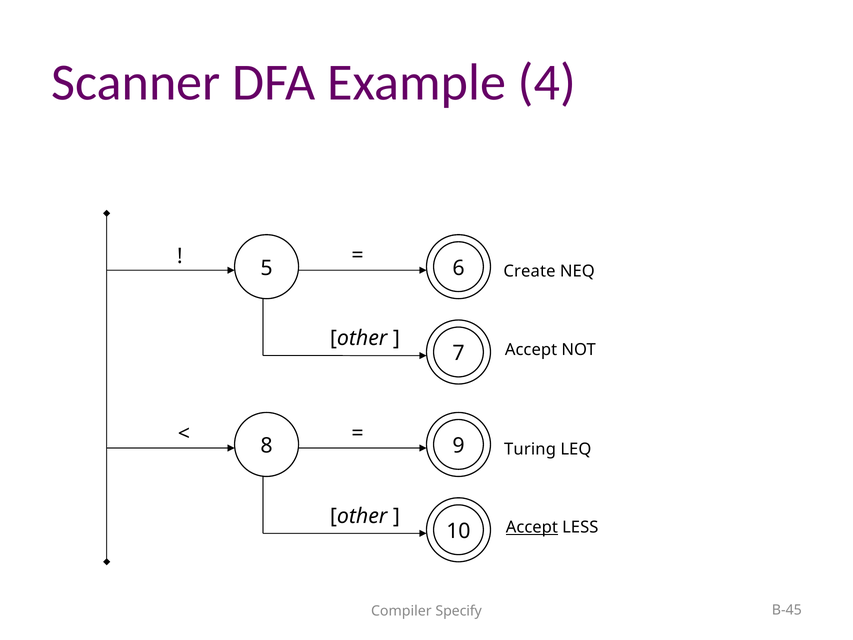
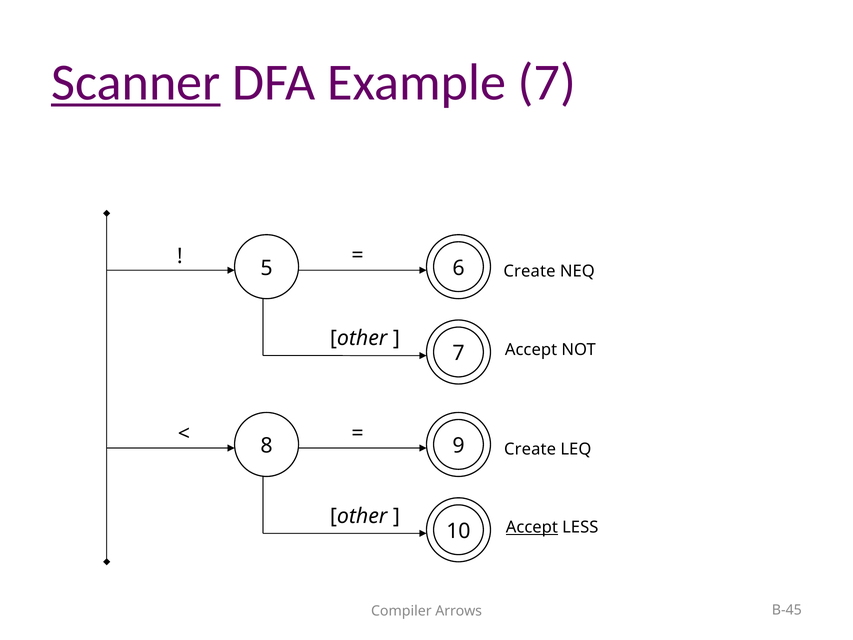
Scanner underline: none -> present
Example 4: 4 -> 7
Turing at (530, 449): Turing -> Create
Specify: Specify -> Arrows
